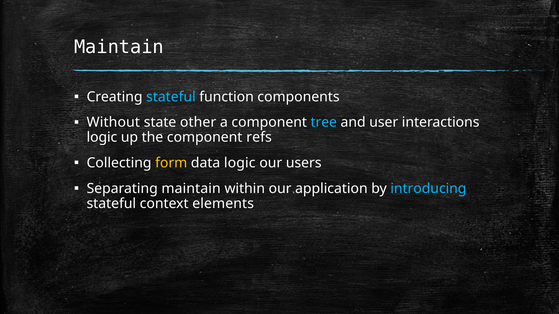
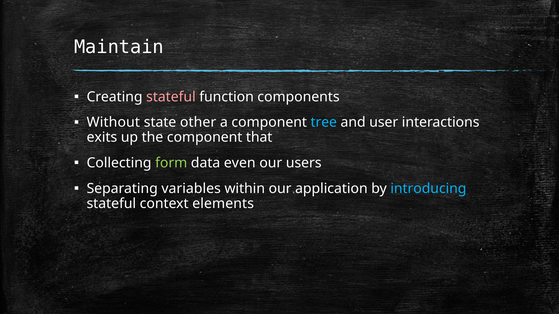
stateful at (171, 97) colour: light blue -> pink
logic at (102, 138): logic -> exits
refs: refs -> that
form colour: yellow -> light green
data logic: logic -> even
Separating maintain: maintain -> variables
